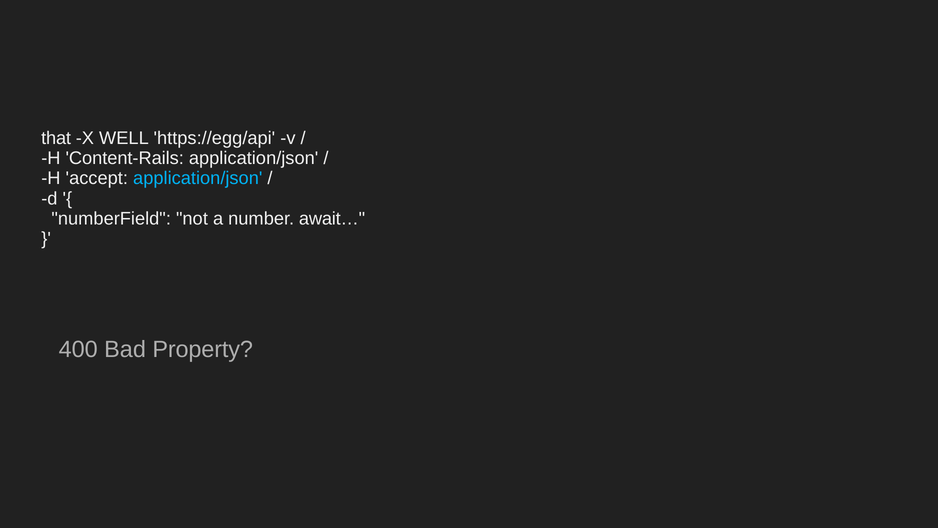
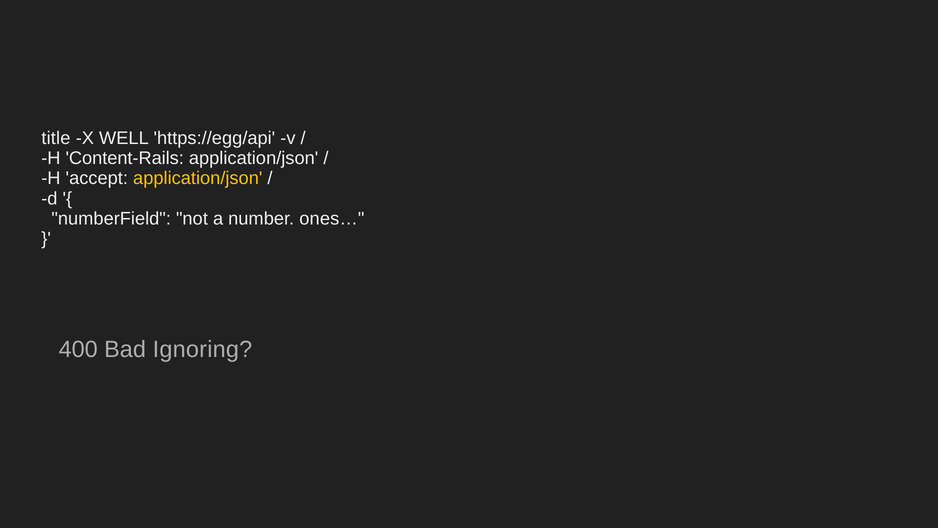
that: that -> title
application/json at (198, 178) colour: light blue -> yellow
await…: await… -> ones…
Property: Property -> Ignoring
